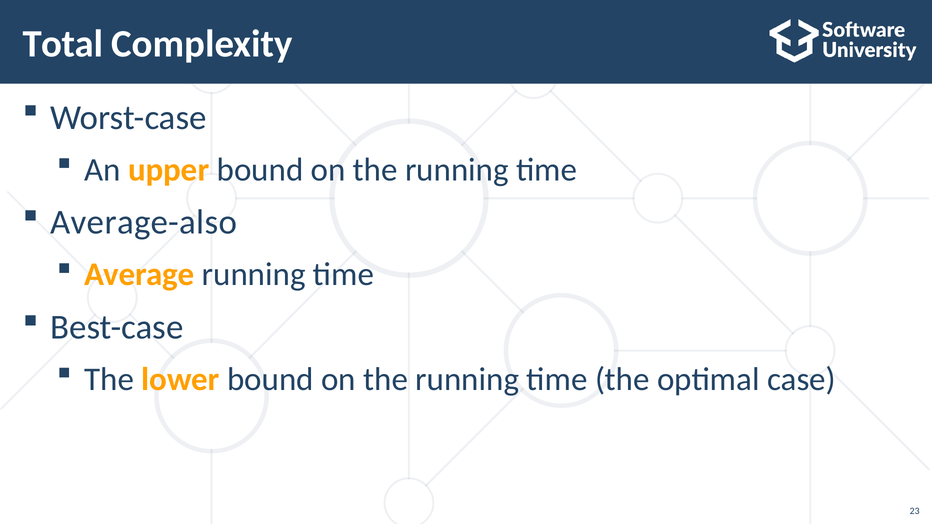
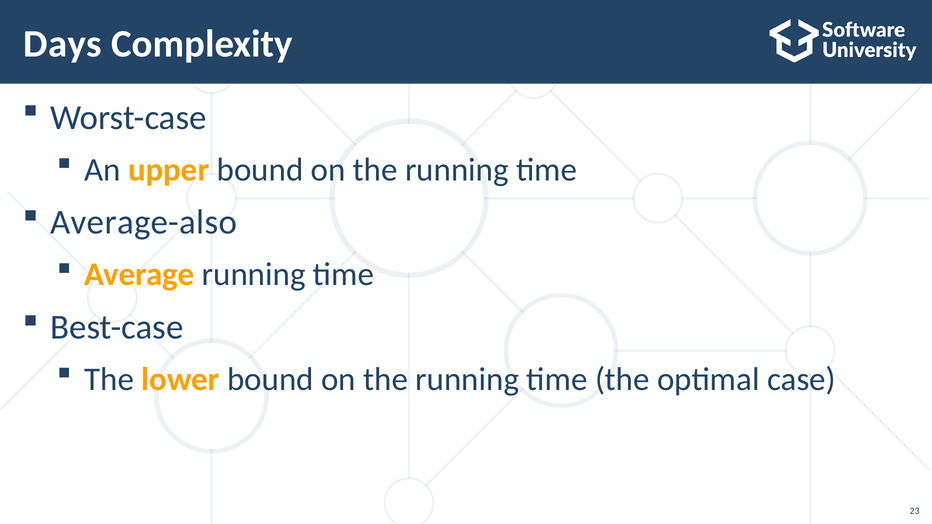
Total: Total -> Days
